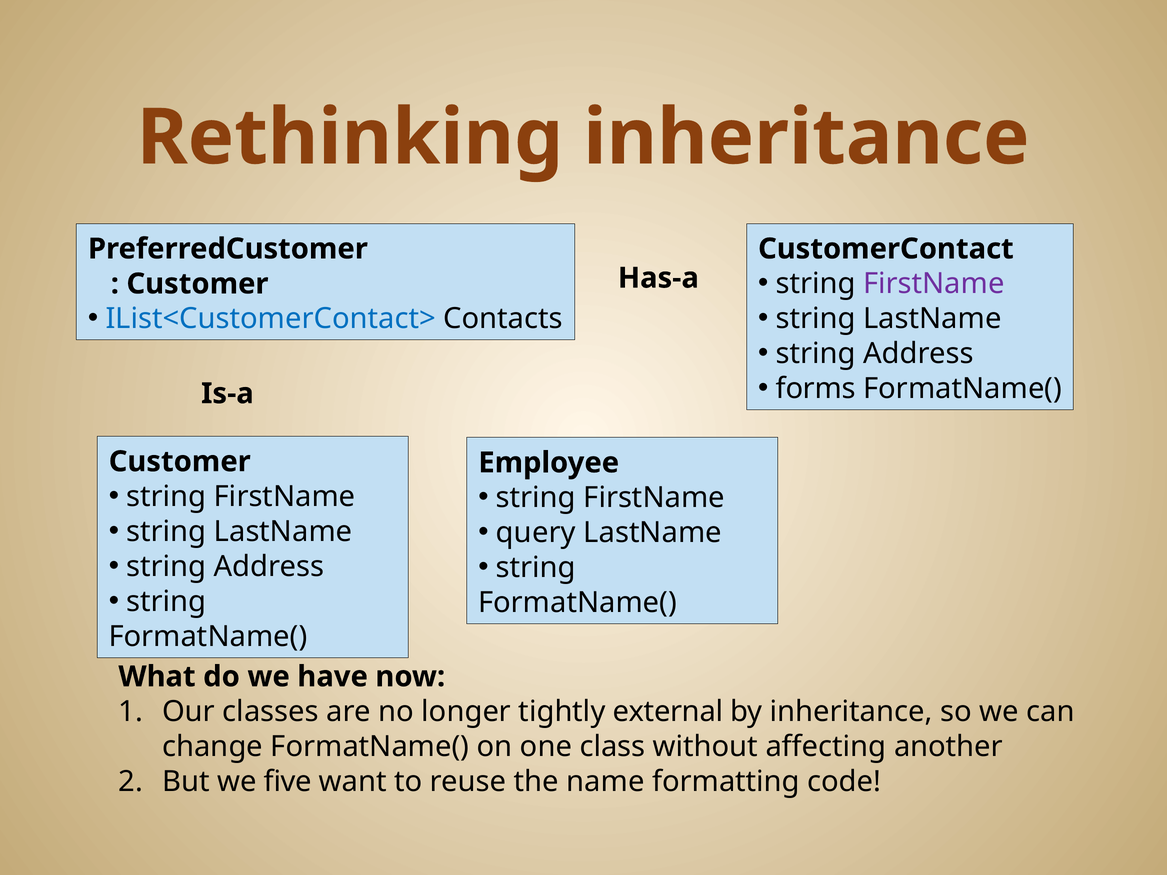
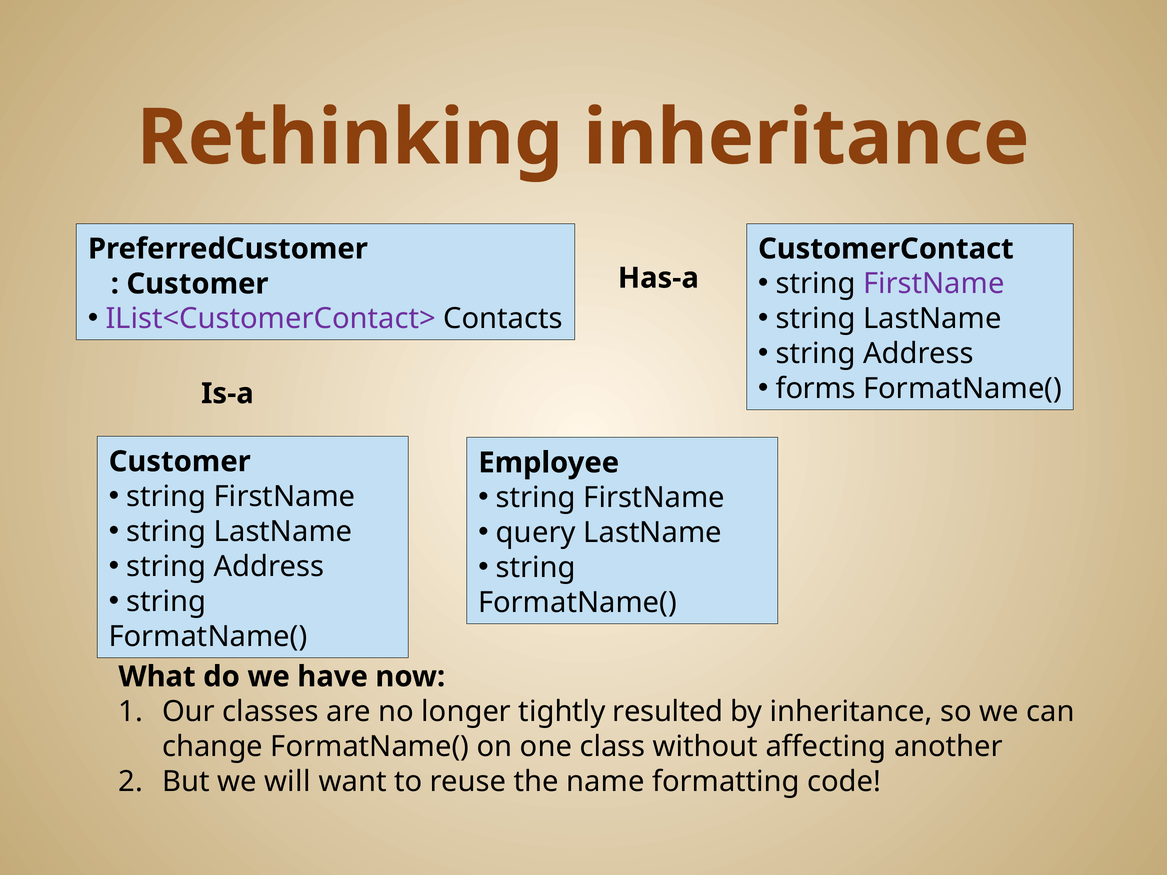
IList<CustomerContact> colour: blue -> purple
external: external -> resulted
five: five -> will
